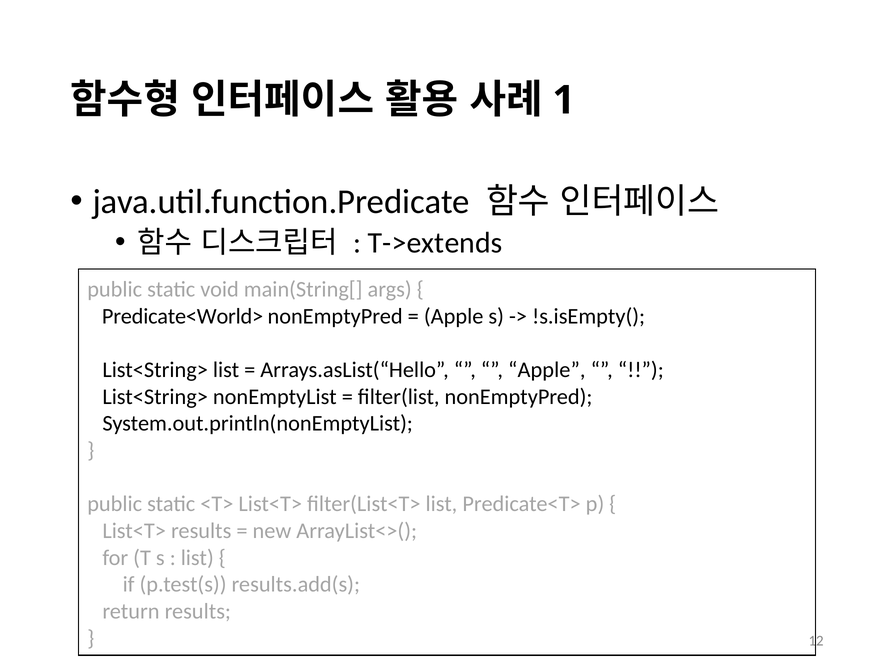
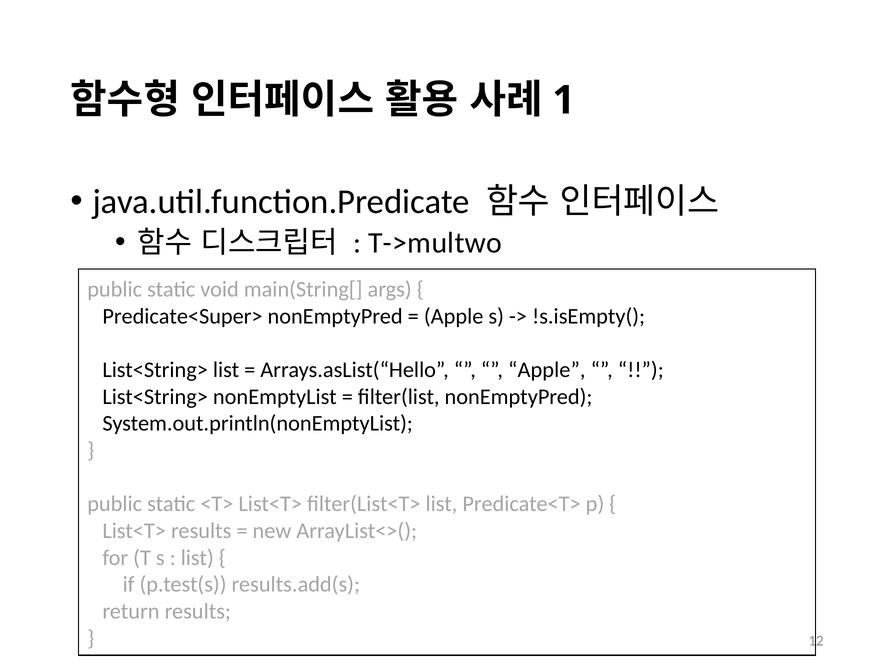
T->extends: T->extends -> T->multwo
Predicate<World>: Predicate<World> -> Predicate<Super>
